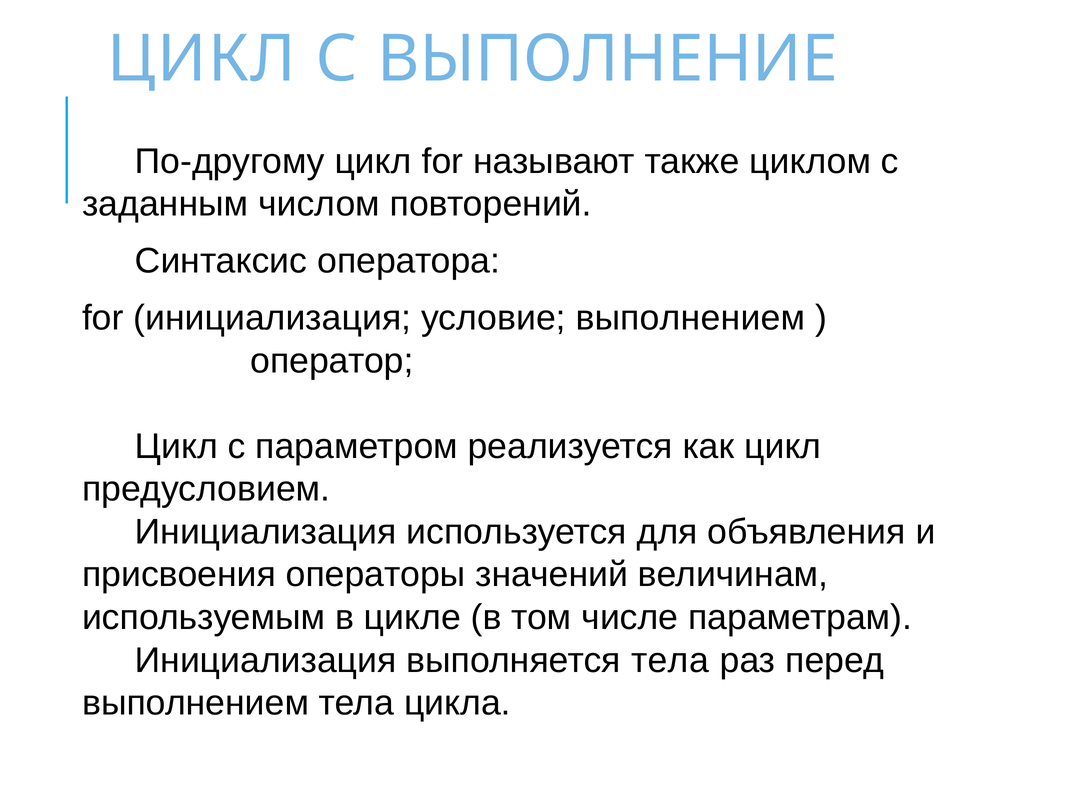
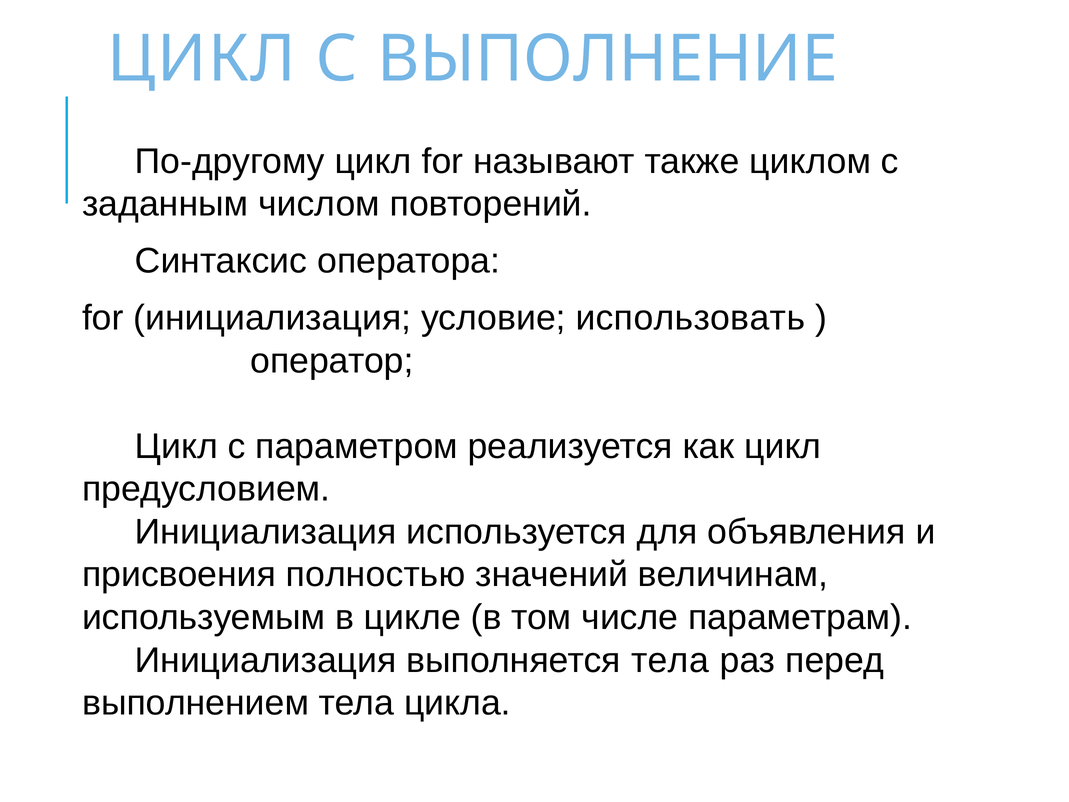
условие выполнением: выполнением -> использовать
операторы: операторы -> полностью
